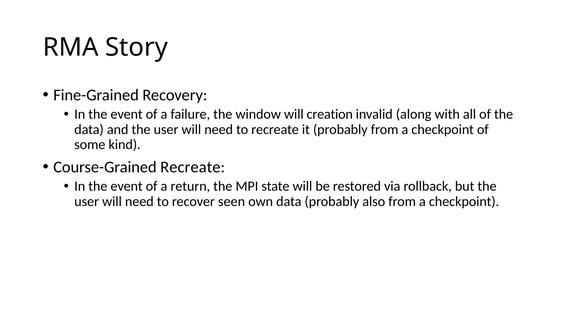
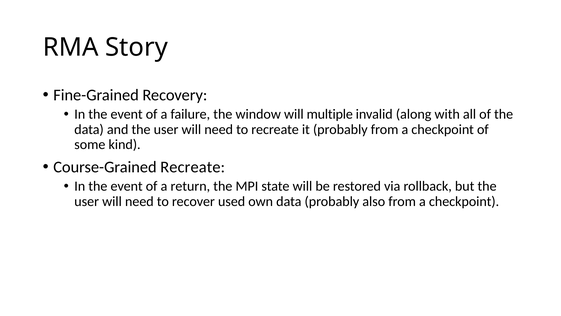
creation: creation -> multiple
seen: seen -> used
